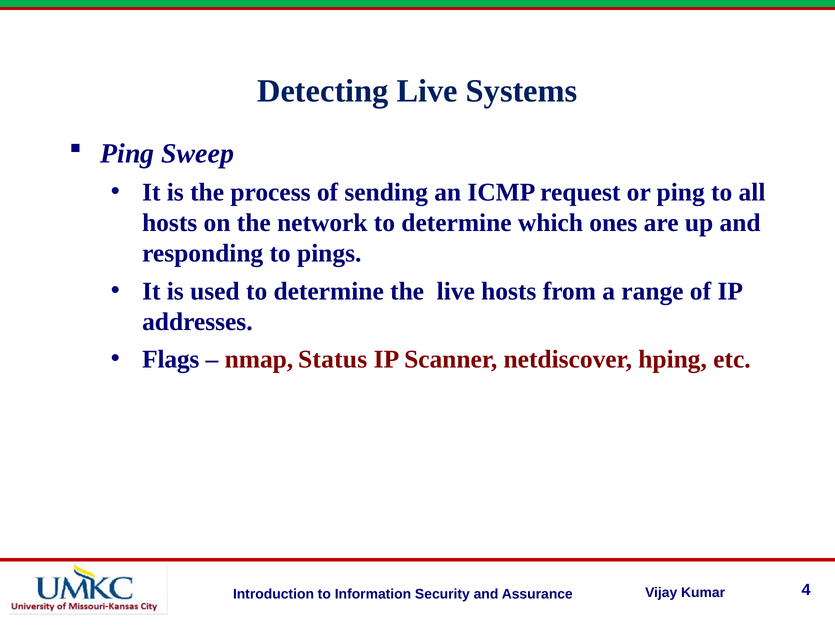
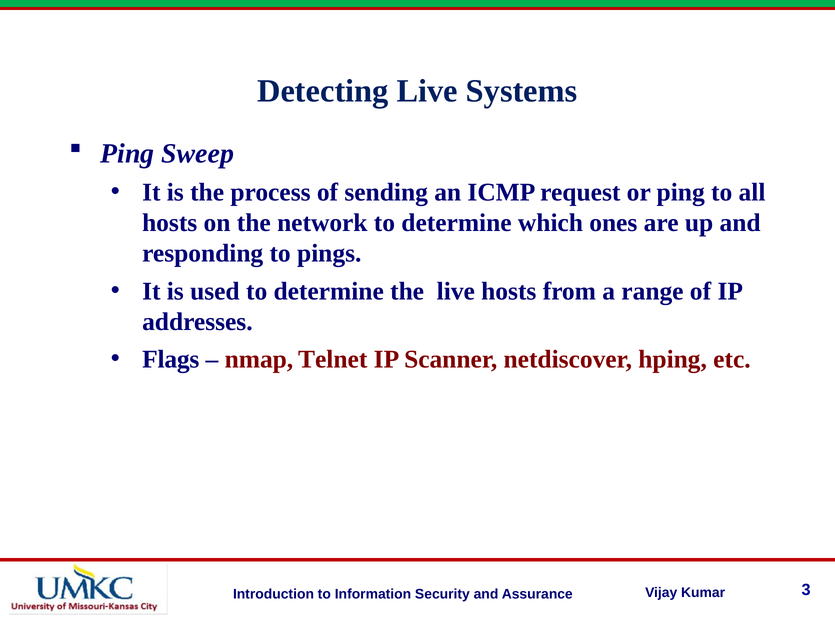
Status: Status -> Telnet
4: 4 -> 3
